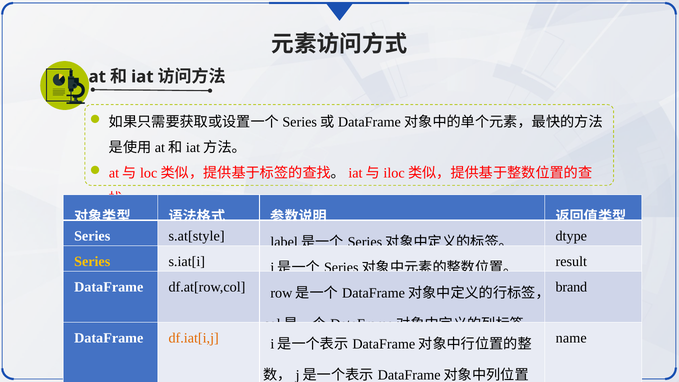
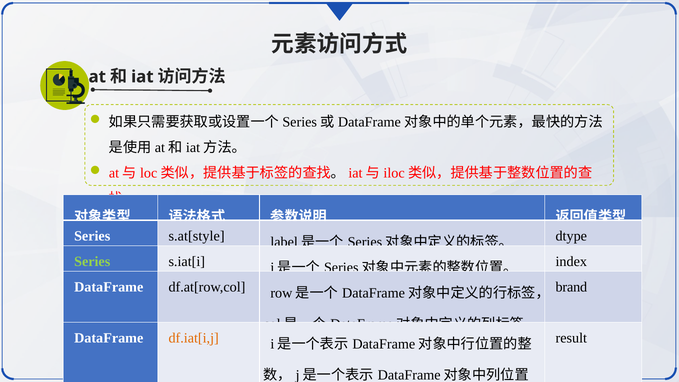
Series at (92, 262) colour: yellow -> light green
result: result -> index
name: name -> result
